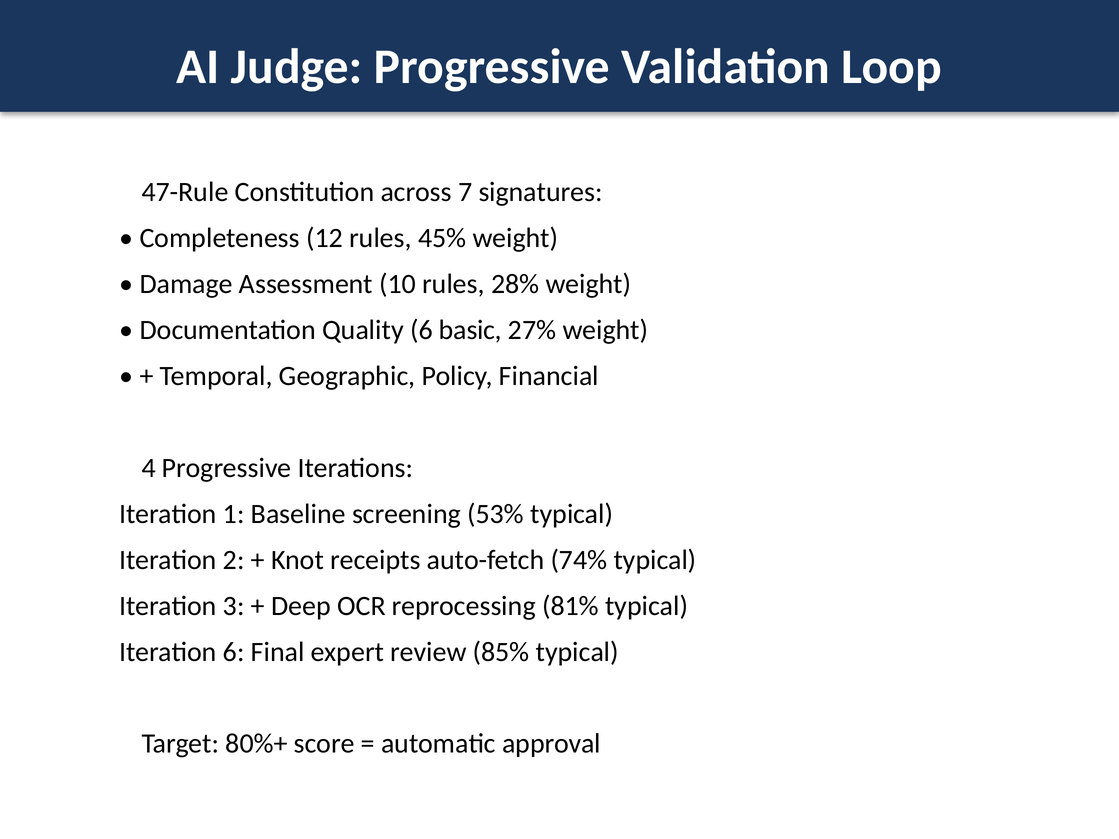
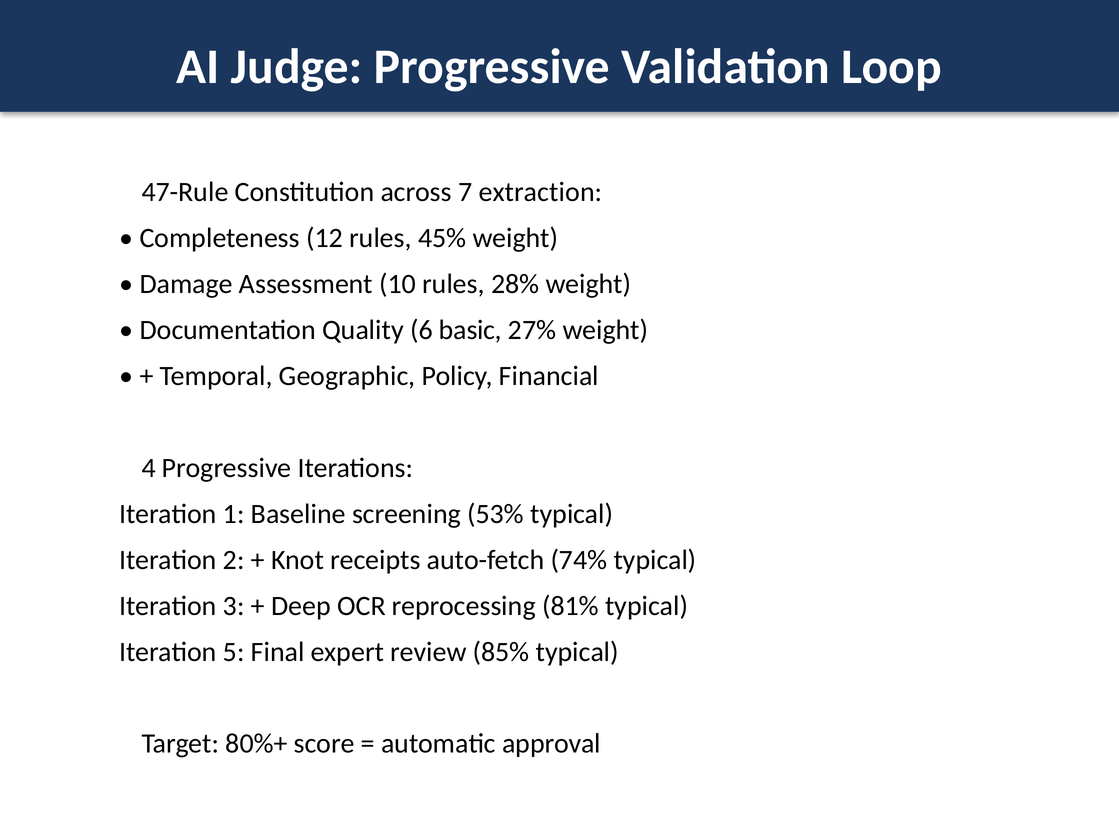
signatures: signatures -> extraction
Iteration 6: 6 -> 5
